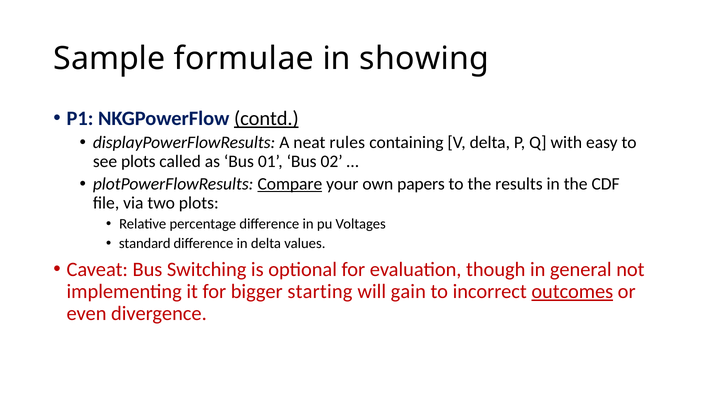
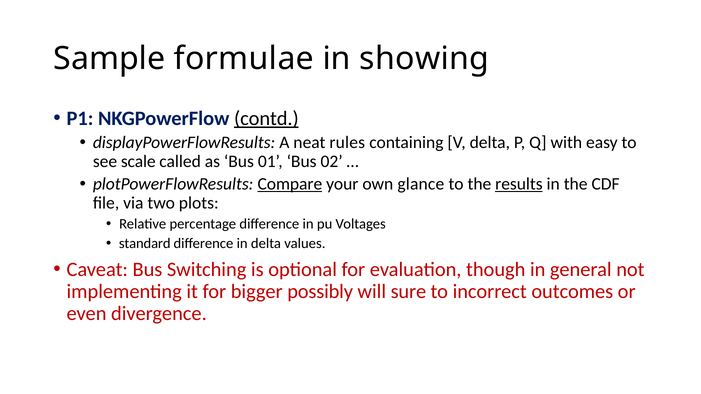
see plots: plots -> scale
papers: papers -> glance
results underline: none -> present
starting: starting -> possibly
gain: gain -> sure
outcomes underline: present -> none
